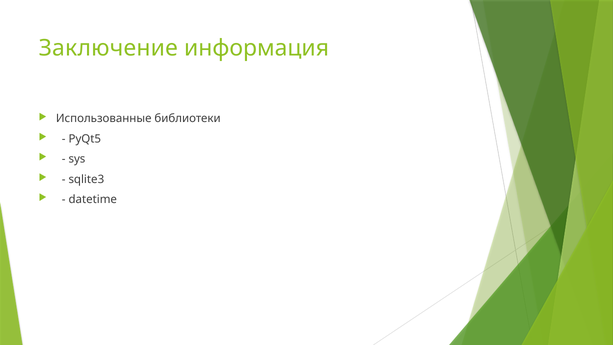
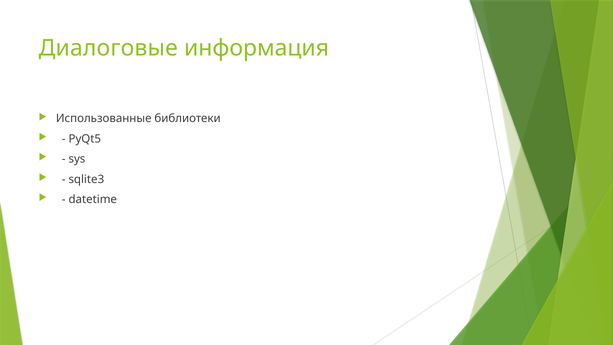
Заключение: Заключение -> Диалоговые
